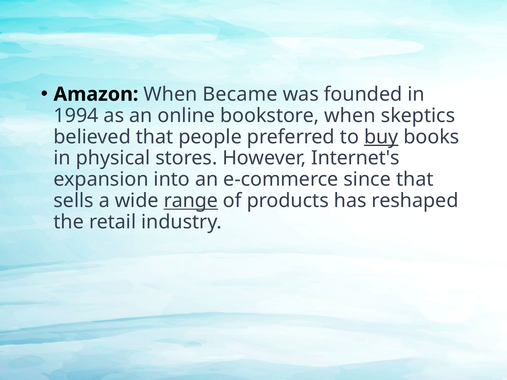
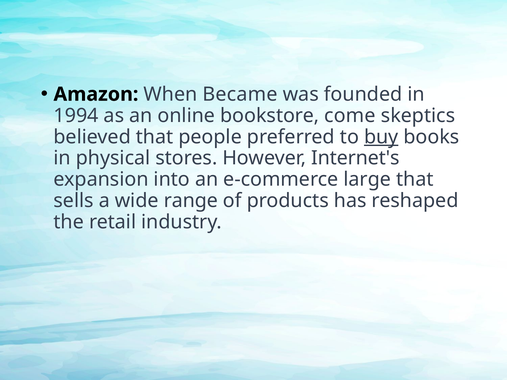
bookstore when: when -> come
since: since -> large
range underline: present -> none
